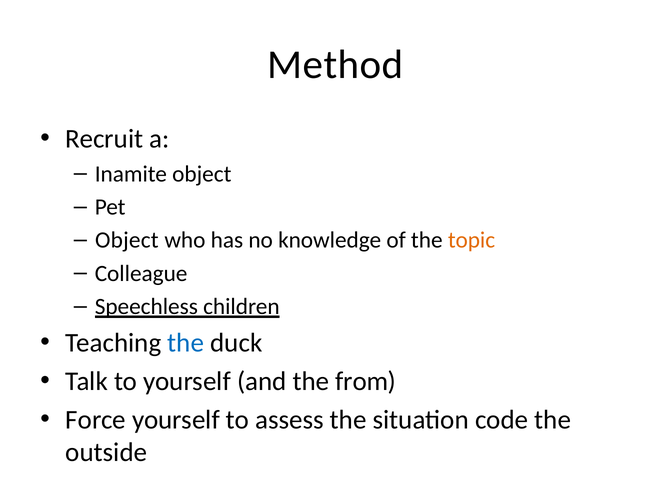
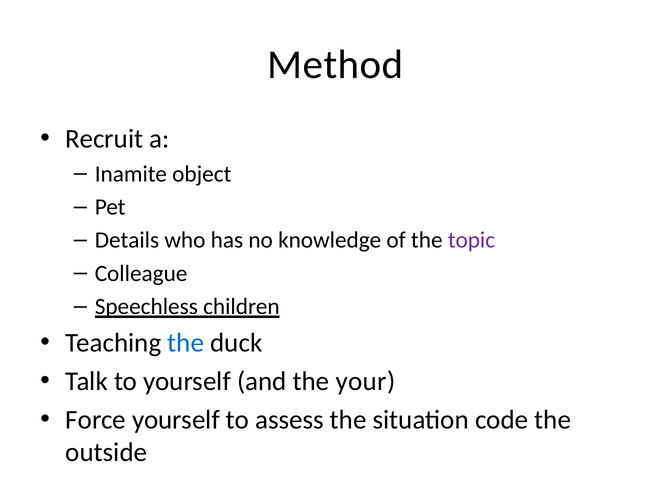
Object at (127, 240): Object -> Details
topic colour: orange -> purple
from: from -> your
